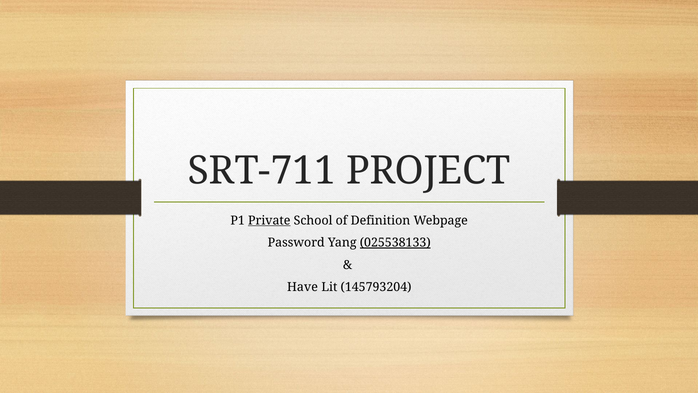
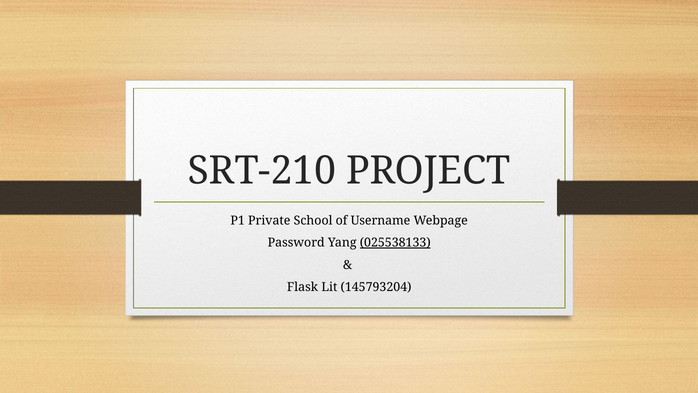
SRT-711: SRT-711 -> SRT-210
Private underline: present -> none
Definition: Definition -> Username
Have: Have -> Flask
